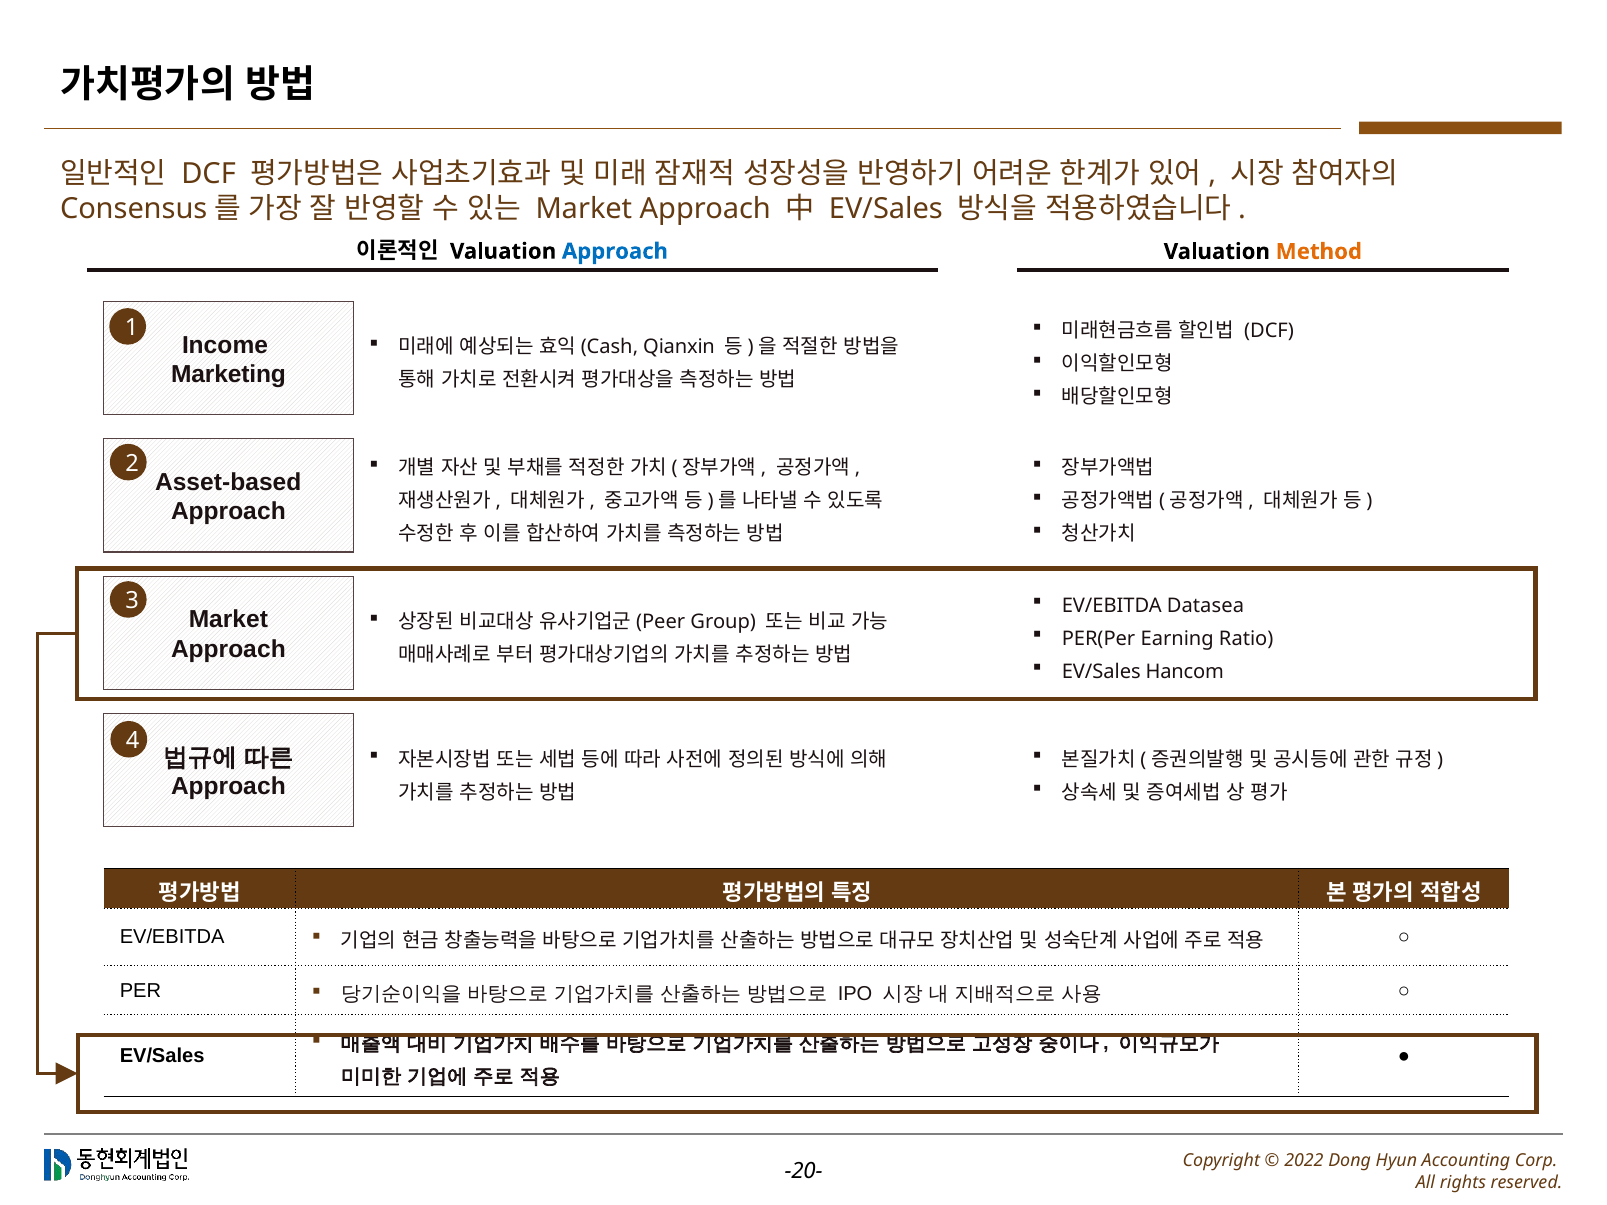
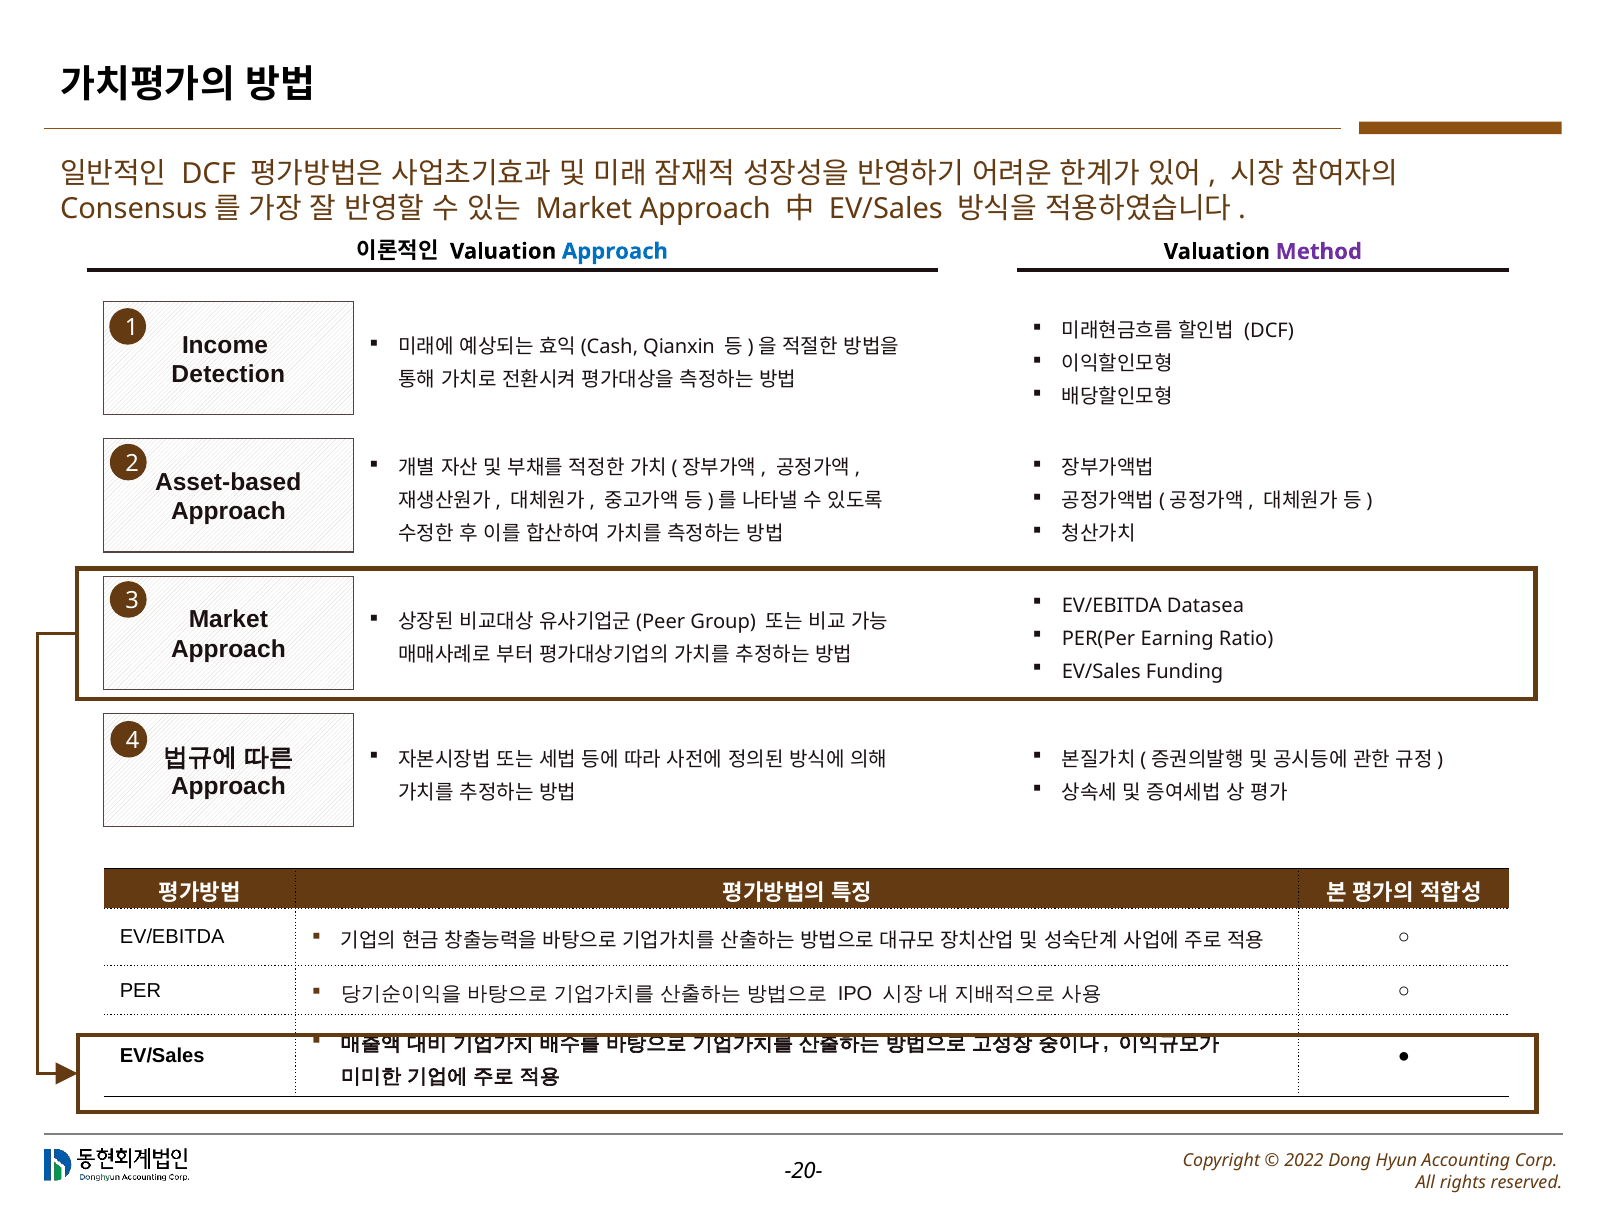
Method colour: orange -> purple
Marketing: Marketing -> Detection
Hancom: Hancom -> Funding
